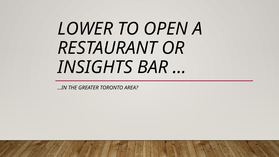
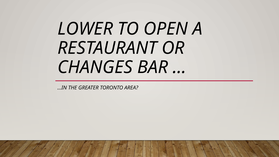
INSIGHTS: INSIGHTS -> CHANGES
